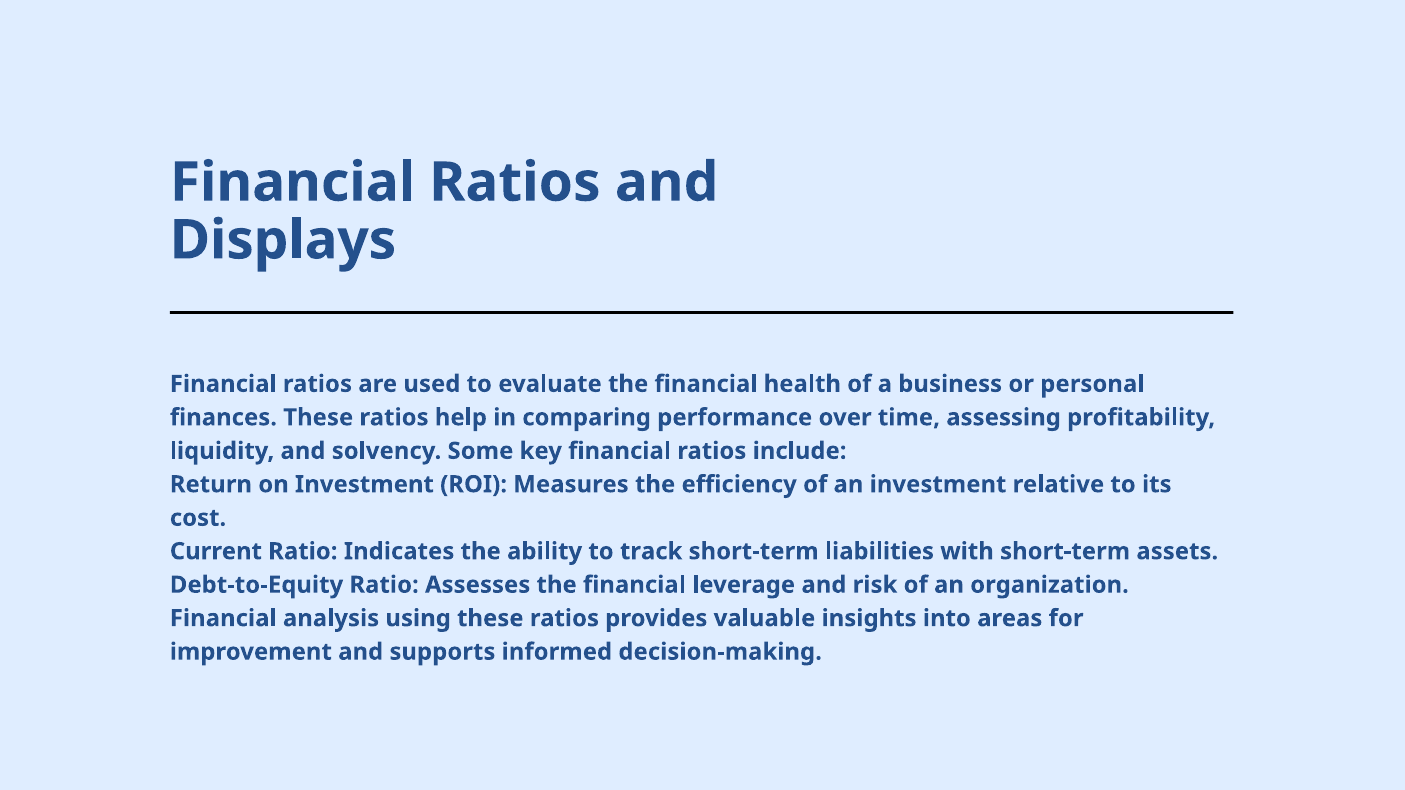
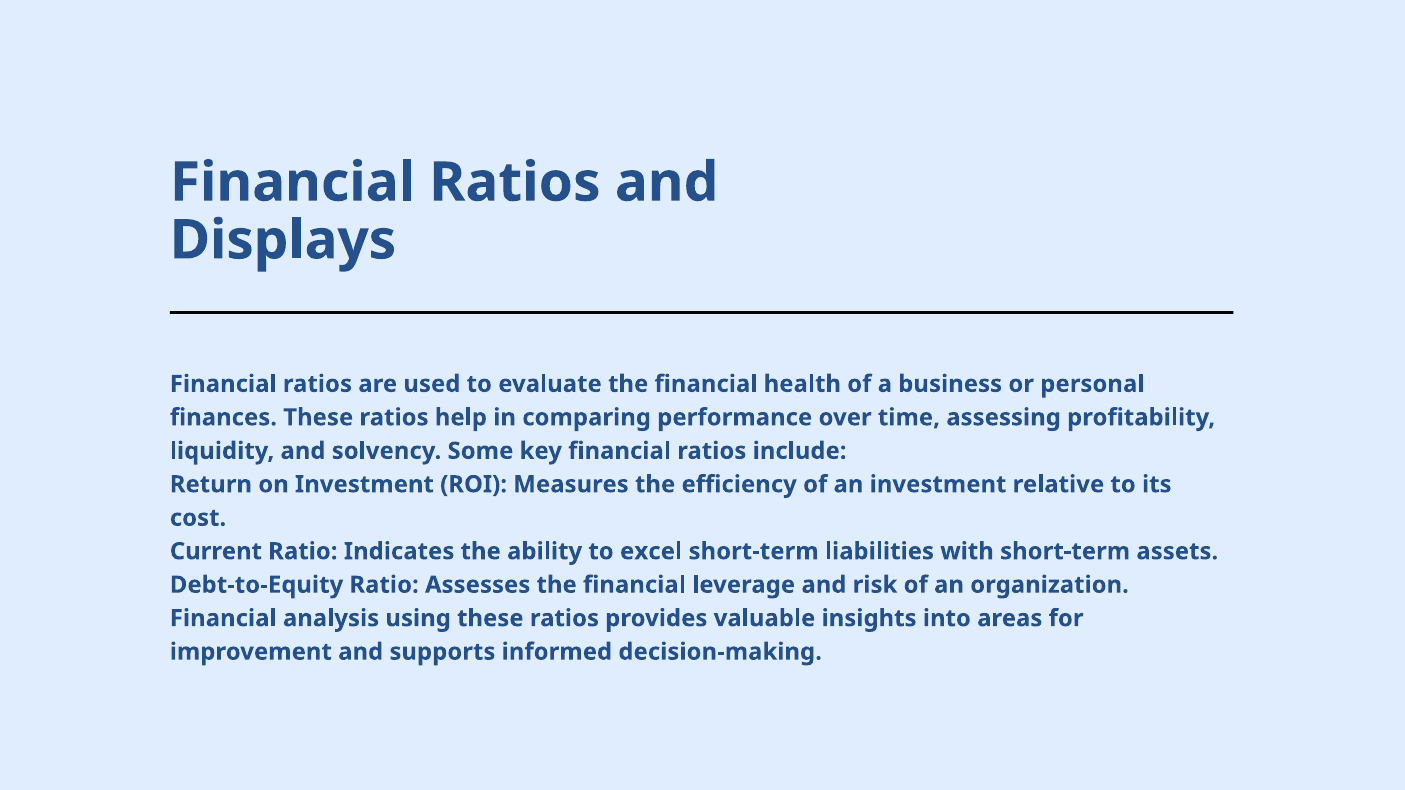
track: track -> excel
